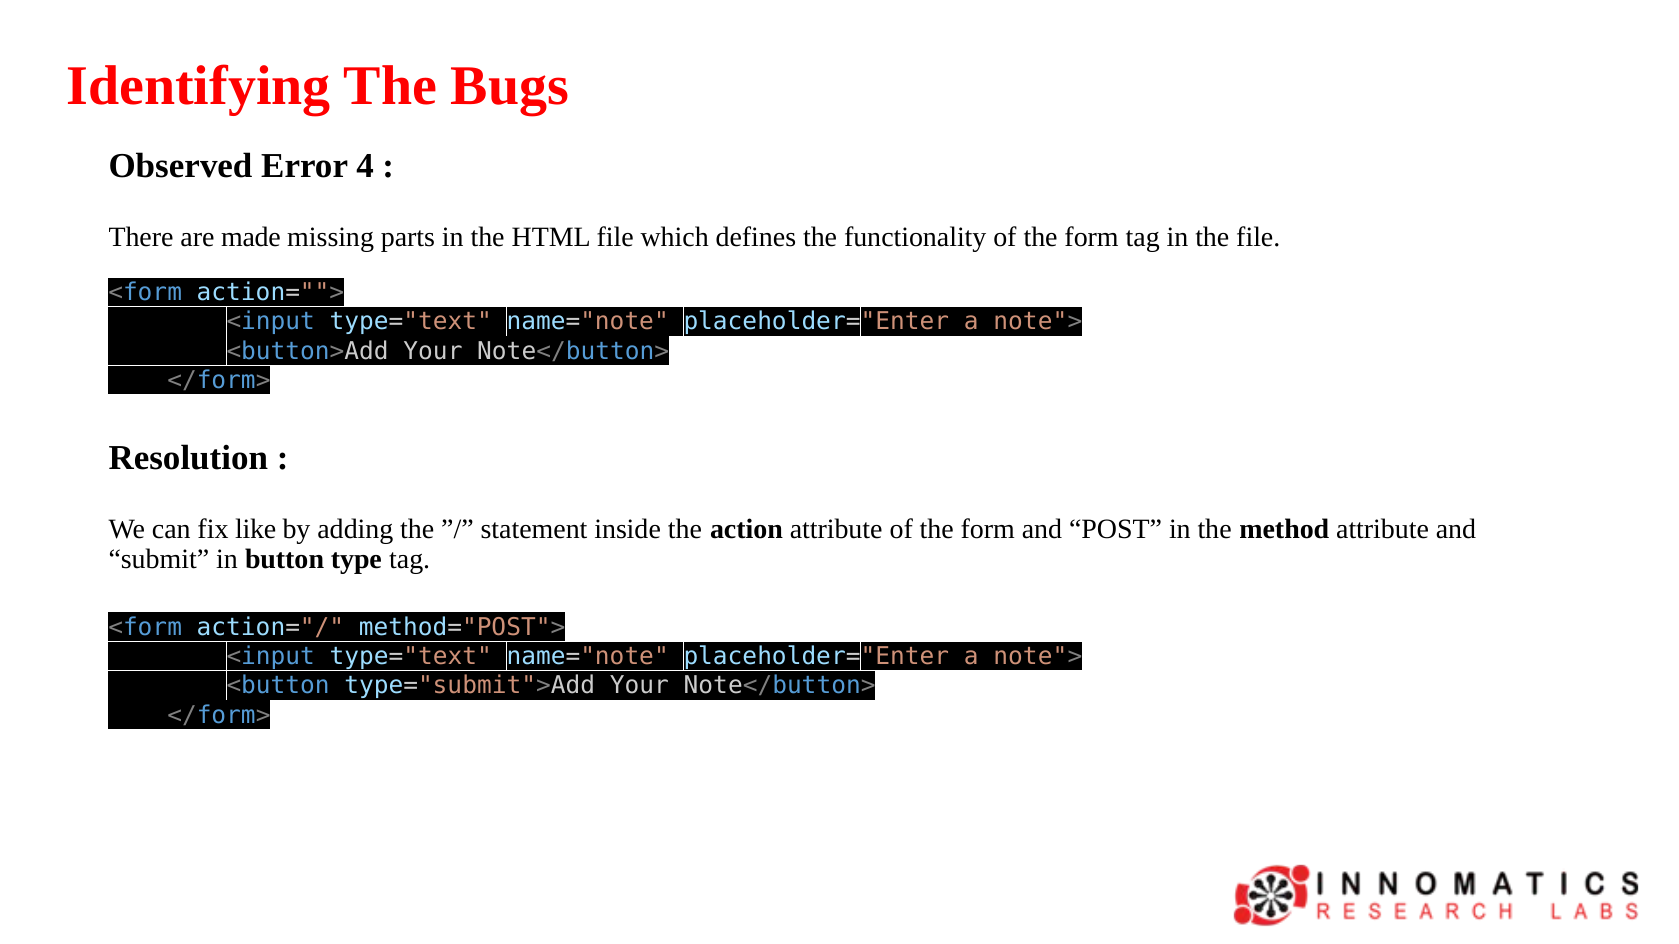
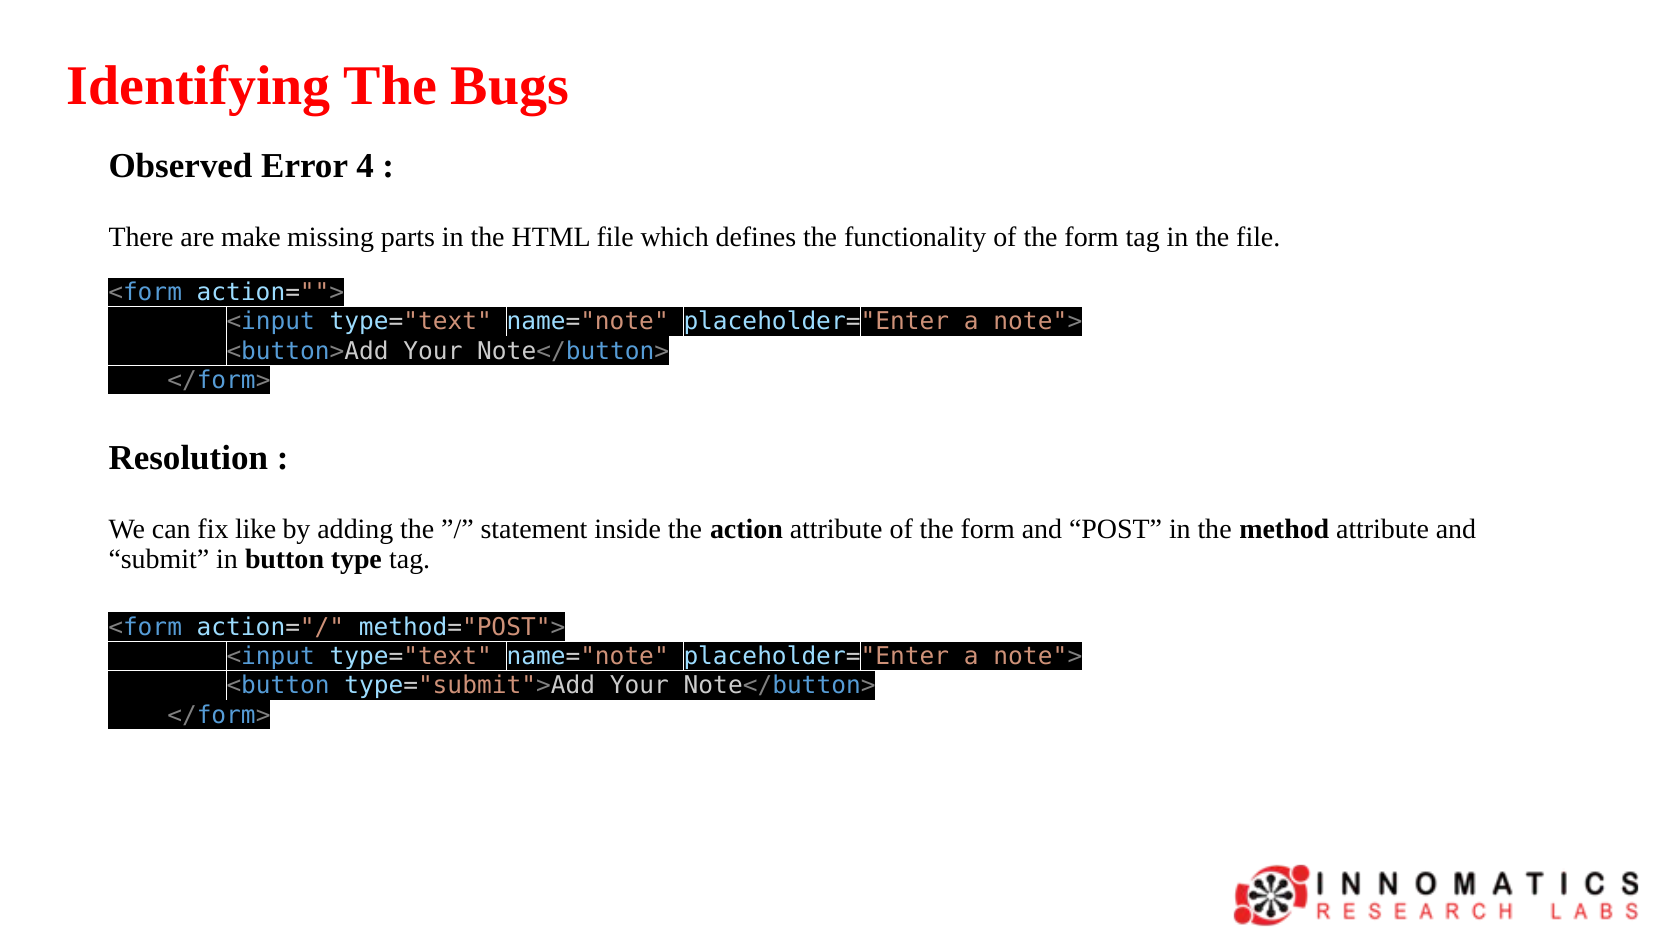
made: made -> make
